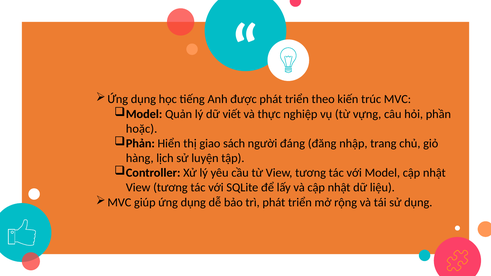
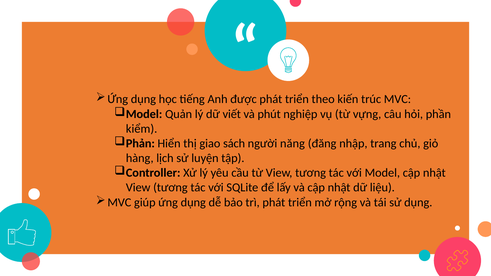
thực: thực -> phút
hoặc: hoặc -> kiểm
đáng: đáng -> năng
